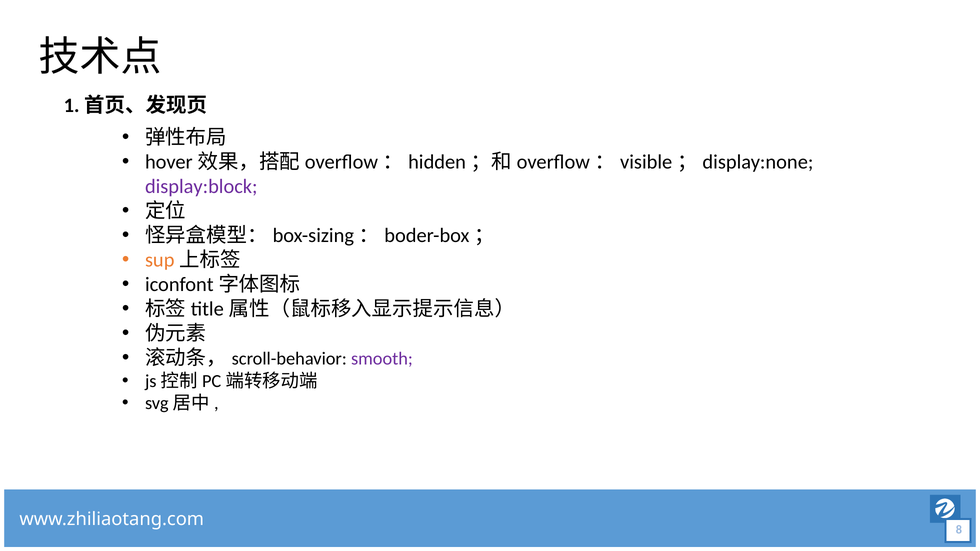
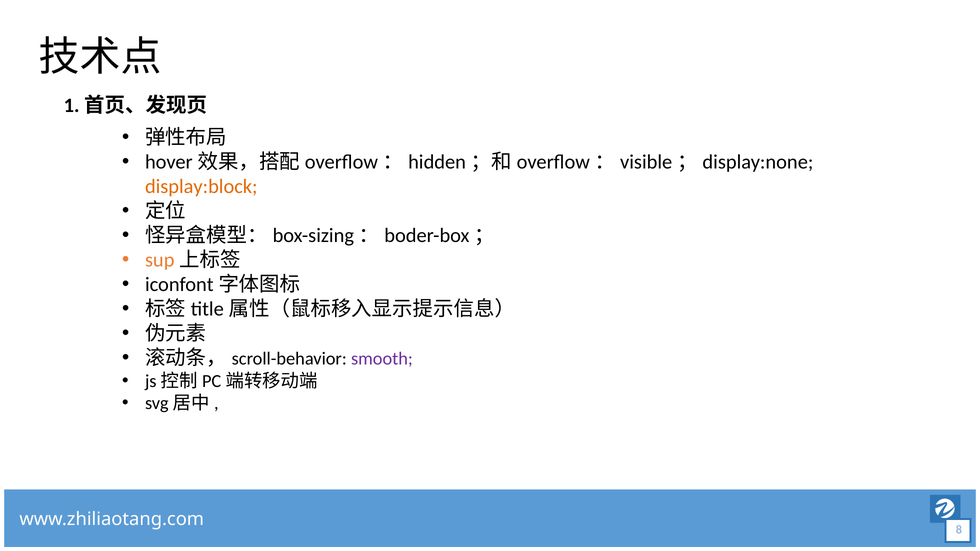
display:block colour: purple -> orange
